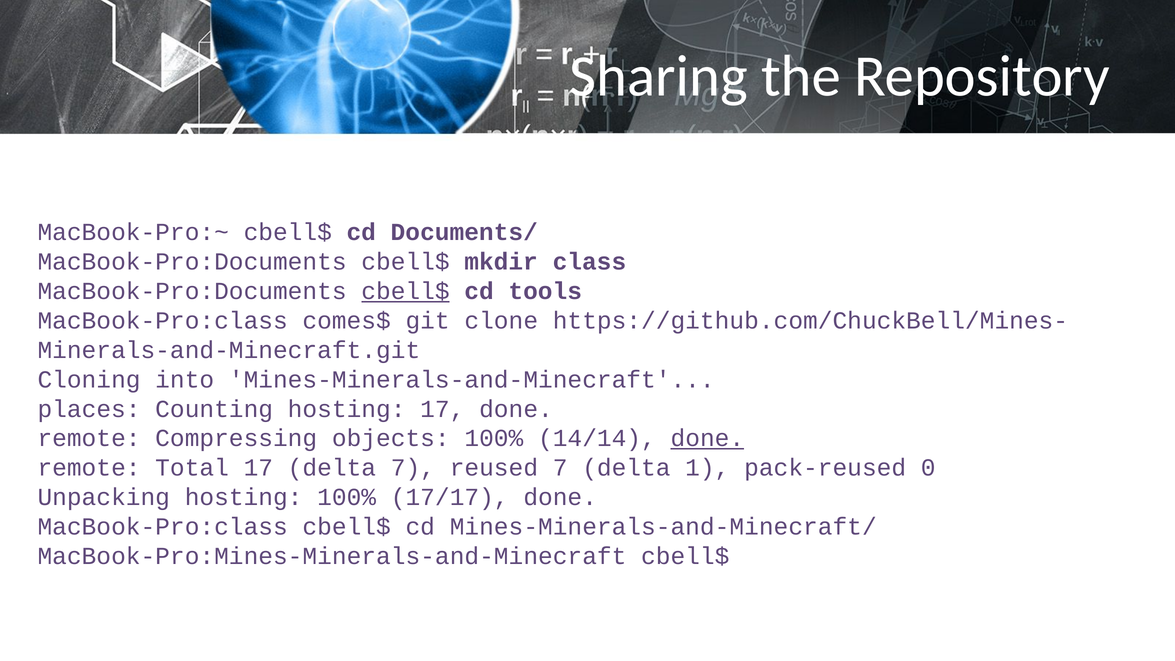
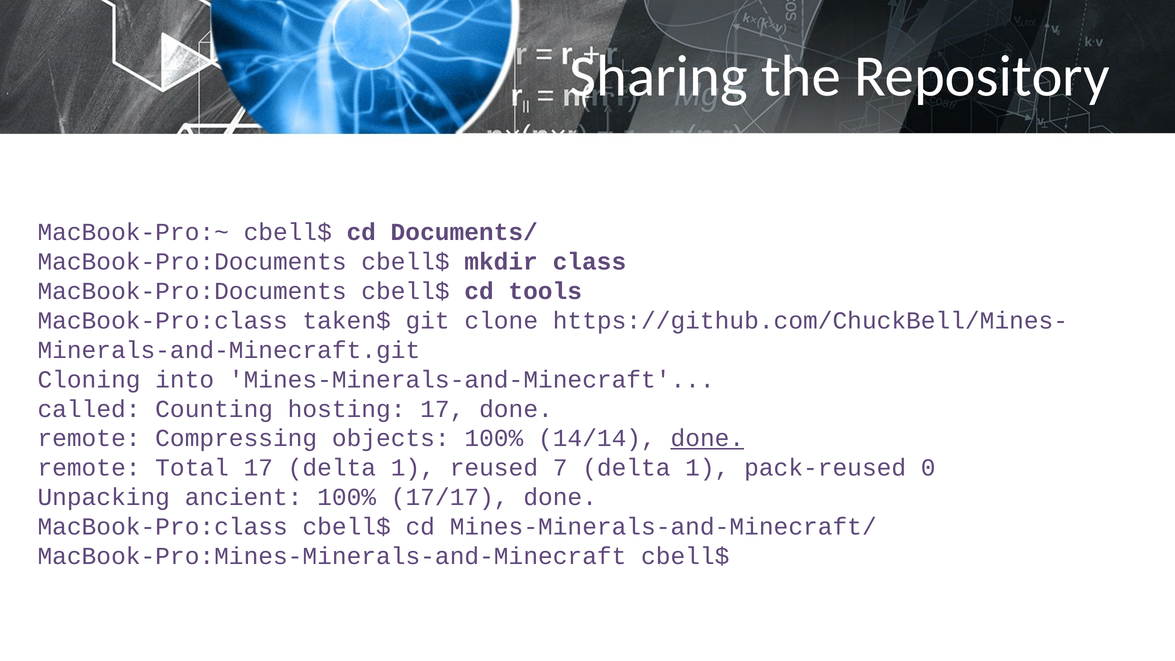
cbell$ at (405, 291) underline: present -> none
comes$: comes$ -> taken$
places: places -> called
17 delta 7: 7 -> 1
Unpacking hosting: hosting -> ancient
